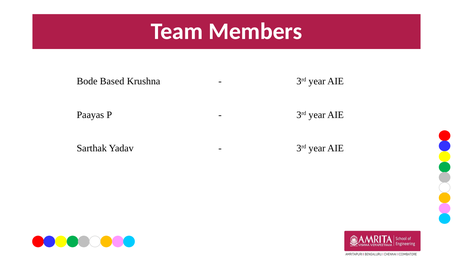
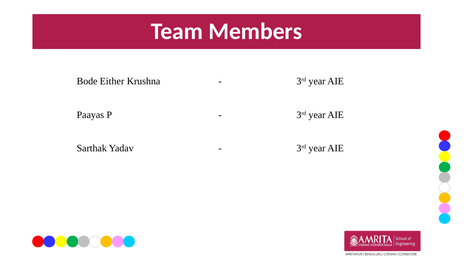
Based: Based -> Either
